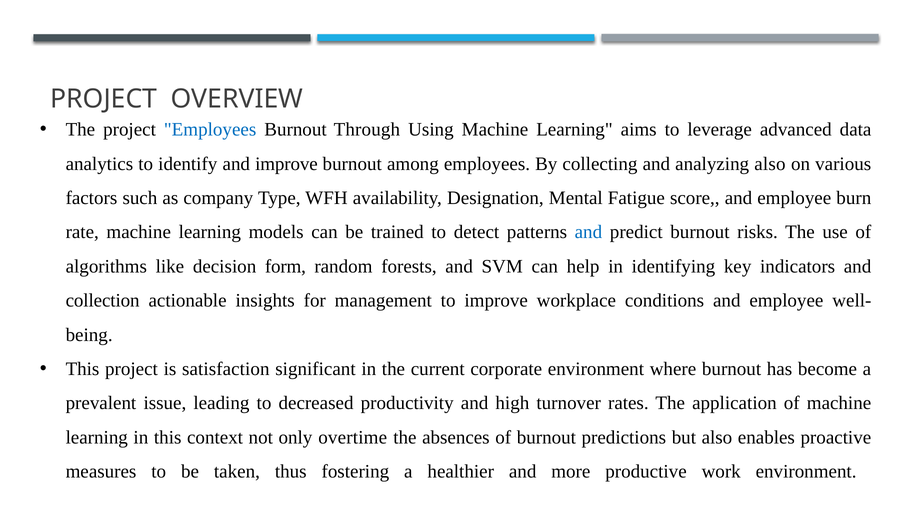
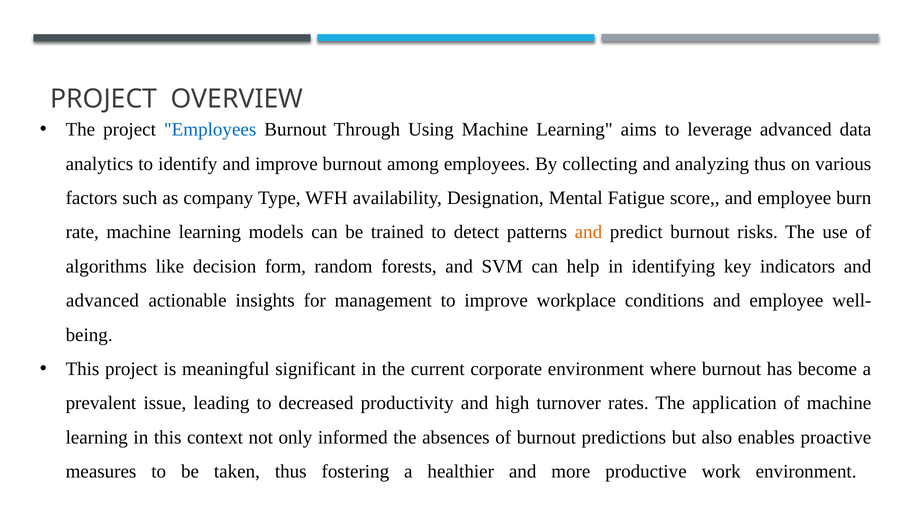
analyzing also: also -> thus
and at (588, 232) colour: blue -> orange
collection at (103, 301): collection -> advanced
satisfaction: satisfaction -> meaningful
overtime: overtime -> informed
